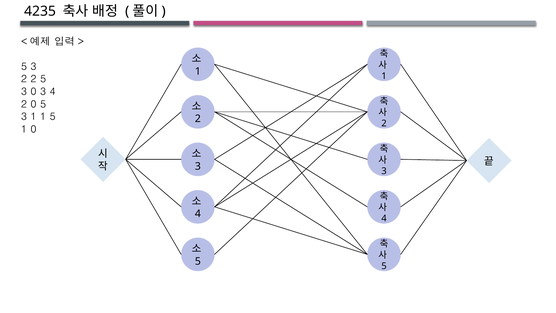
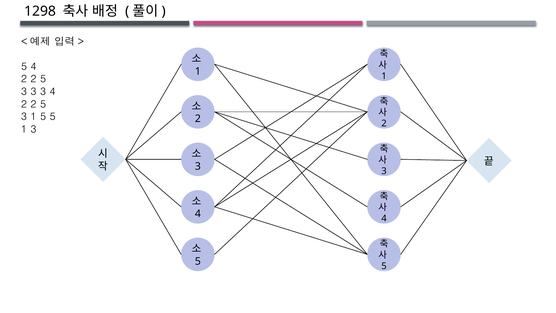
4235: 4235 -> 1298
3 at (33, 67): 3 -> 4
0 at (33, 92): 0 -> 3
0 at (33, 104): 0 -> 2
1 1: 1 -> 5
1 0: 0 -> 3
